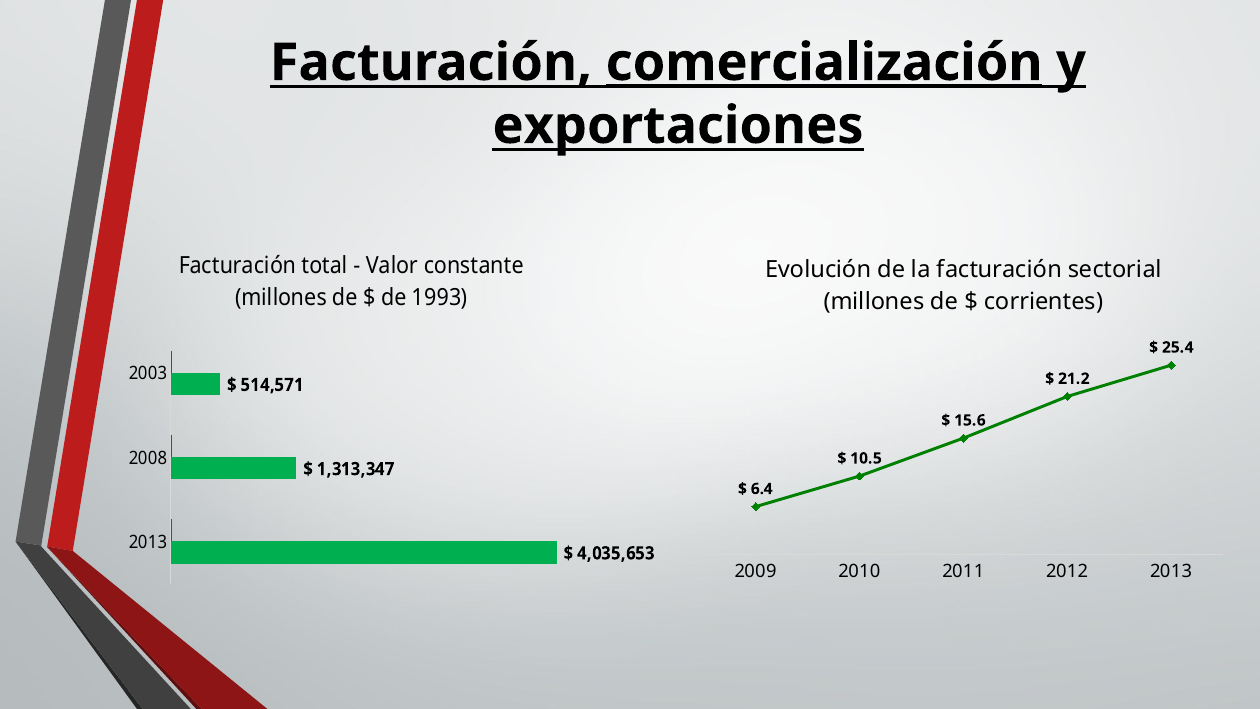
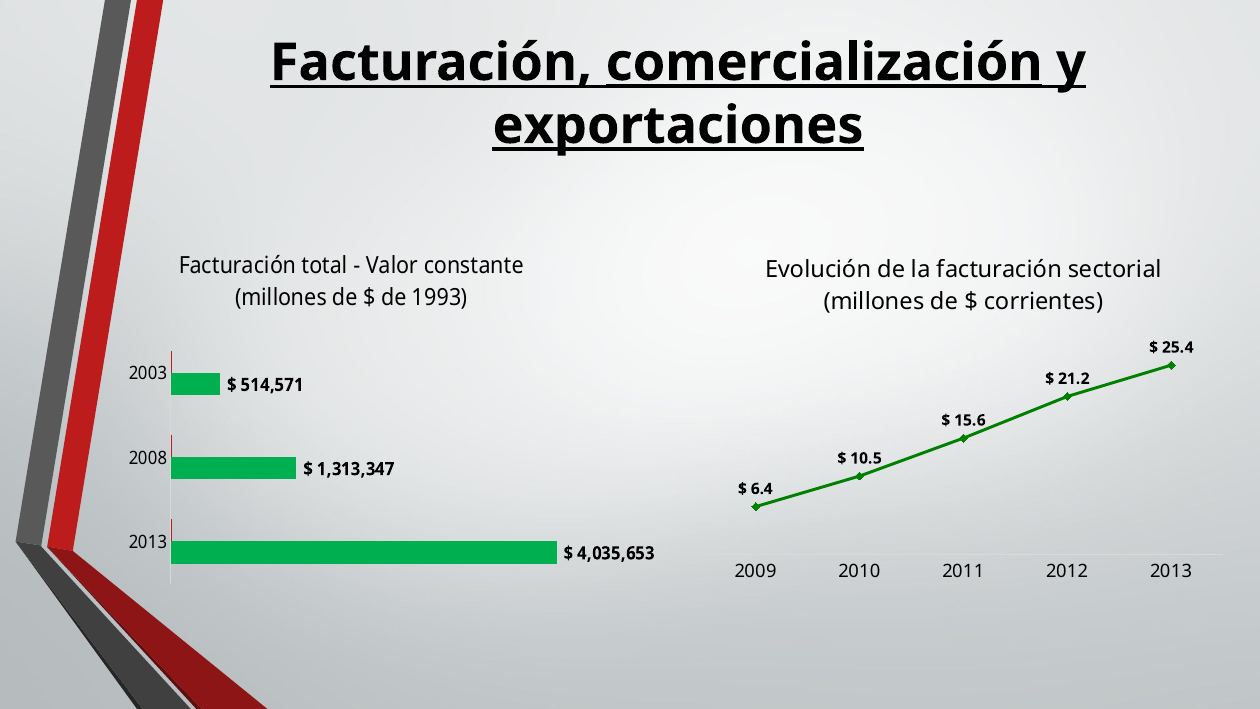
exportaciones underline: none -> present
